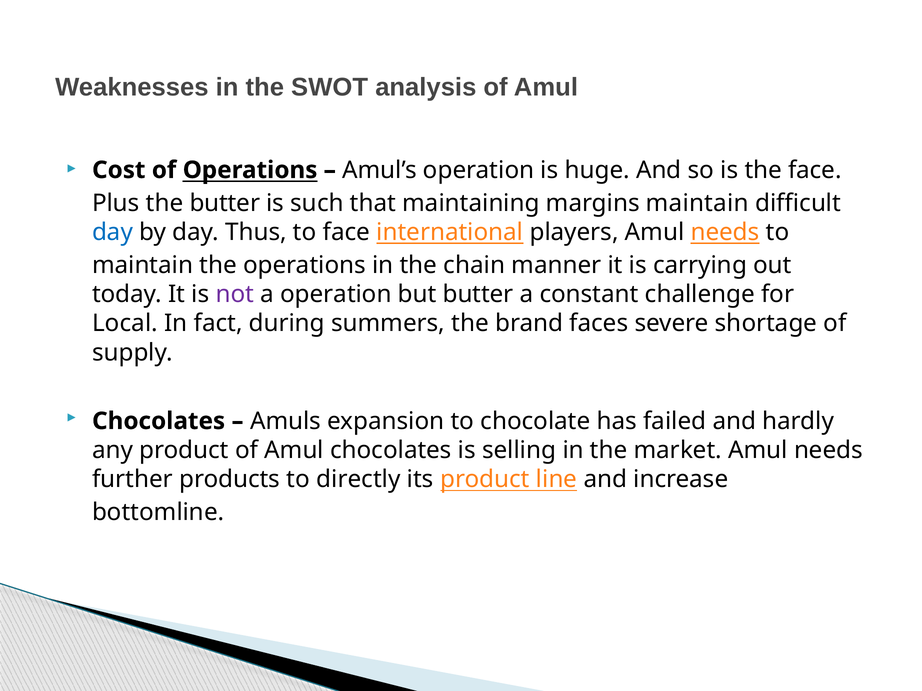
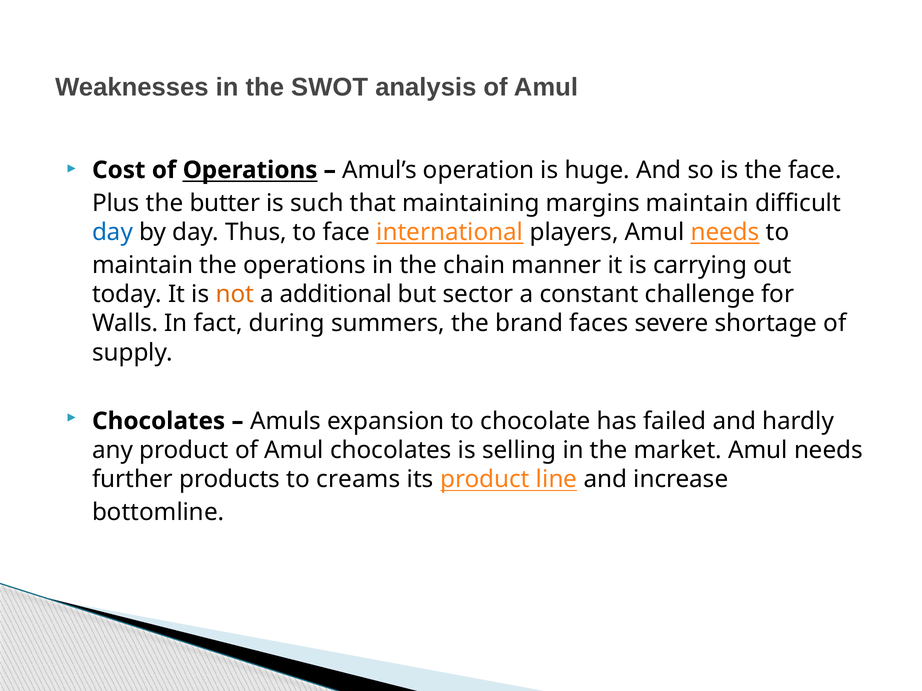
not colour: purple -> orange
a operation: operation -> additional
but butter: butter -> sector
Local: Local -> Walls
directly: directly -> creams
